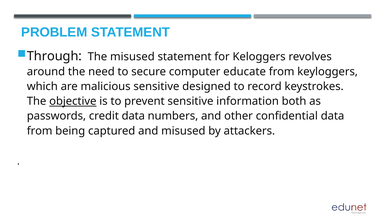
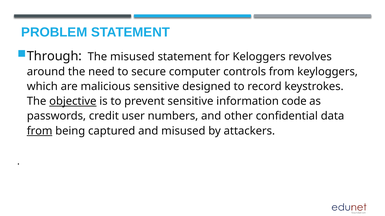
educate: educate -> controls
both: both -> code
credit data: data -> user
from at (40, 131) underline: none -> present
